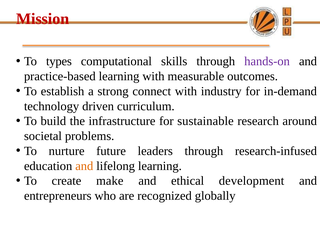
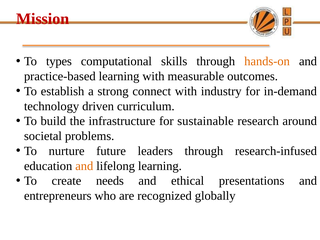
hands-on colour: purple -> orange
make: make -> needs
development: development -> presentations
